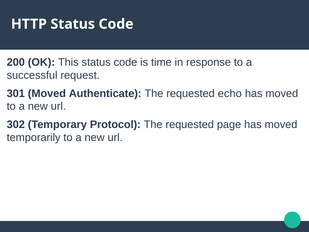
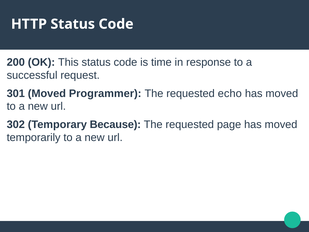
Authenticate: Authenticate -> Programmer
Protocol: Protocol -> Because
